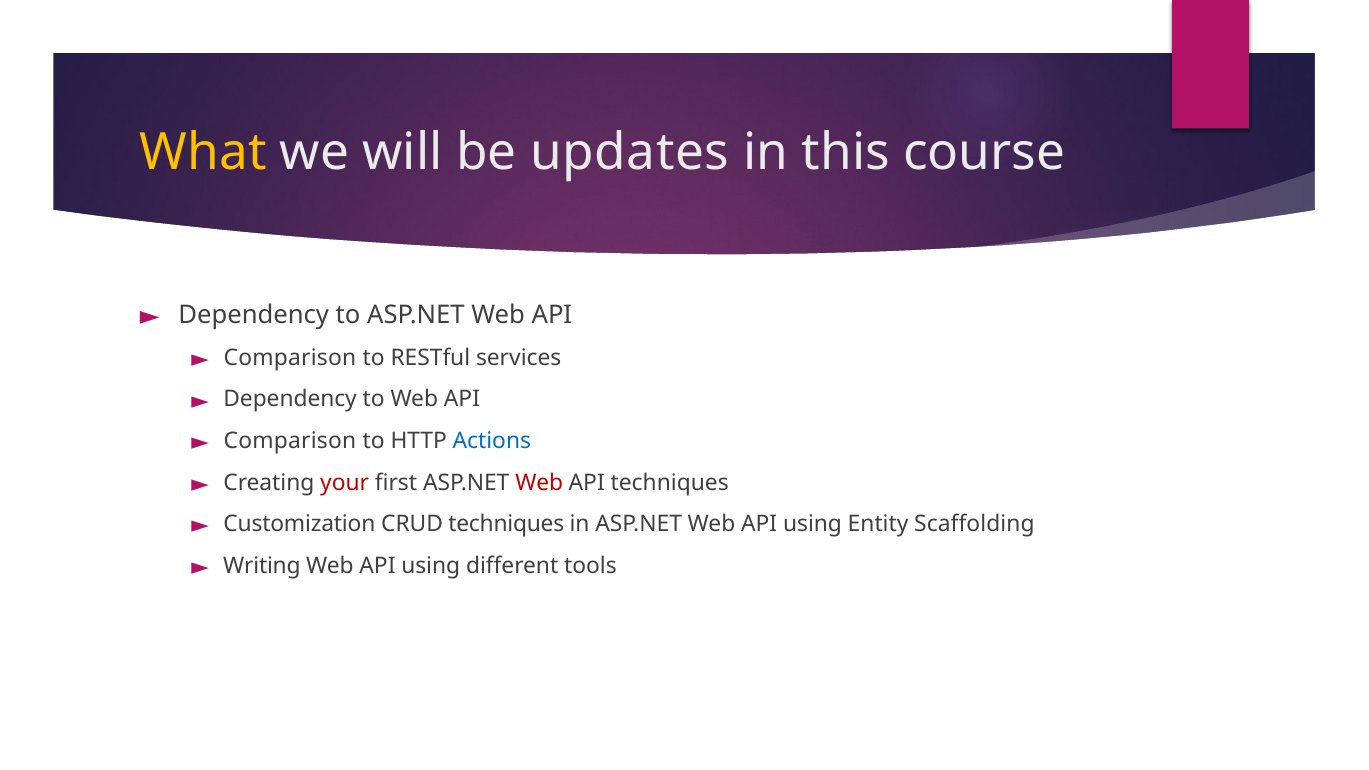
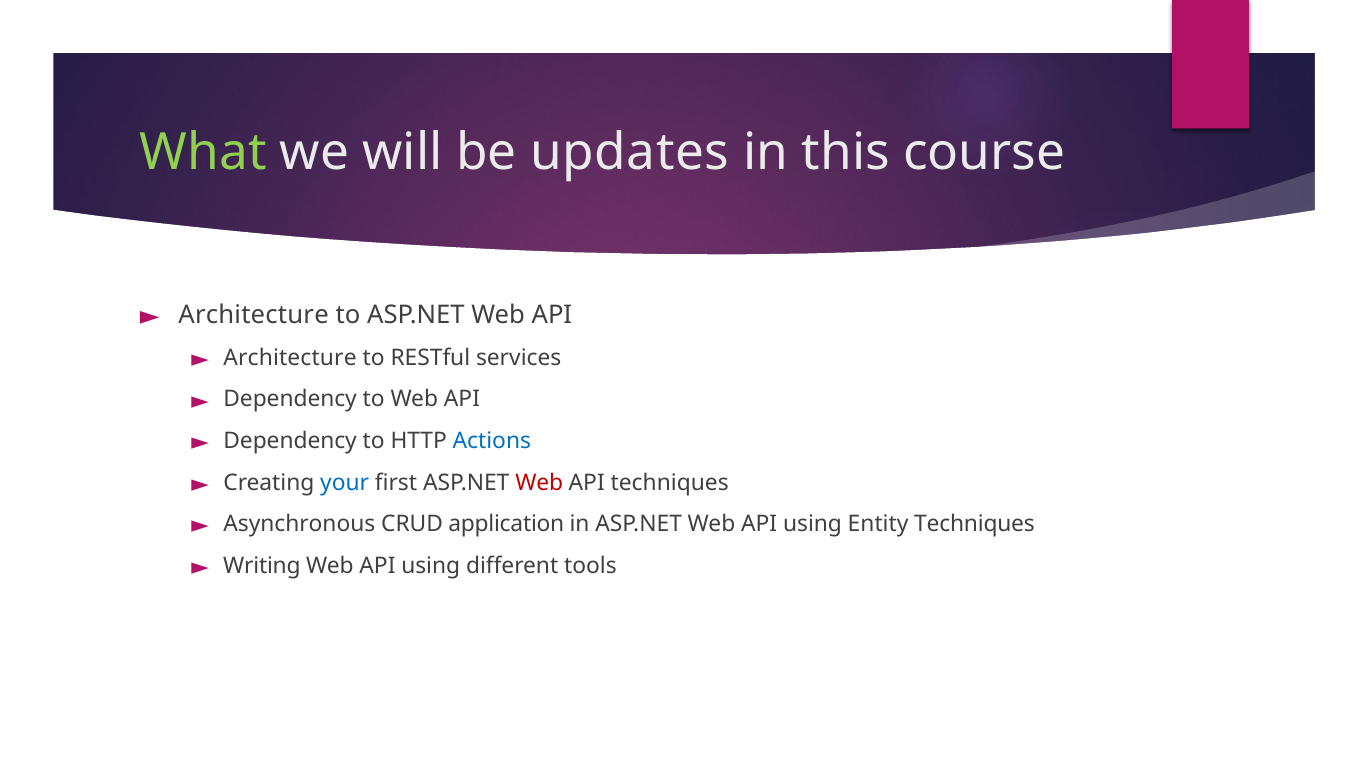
What colour: yellow -> light green
Dependency at (254, 315): Dependency -> Architecture
Comparison at (290, 358): Comparison -> Architecture
Comparison at (290, 441): Comparison -> Dependency
your colour: red -> blue
Customization: Customization -> Asynchronous
CRUD techniques: techniques -> application
Entity Scaffolding: Scaffolding -> Techniques
